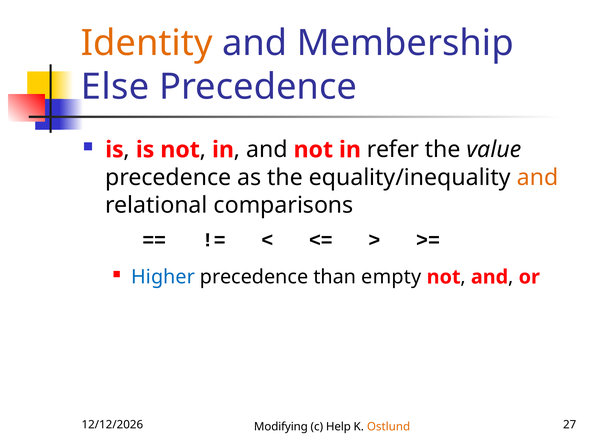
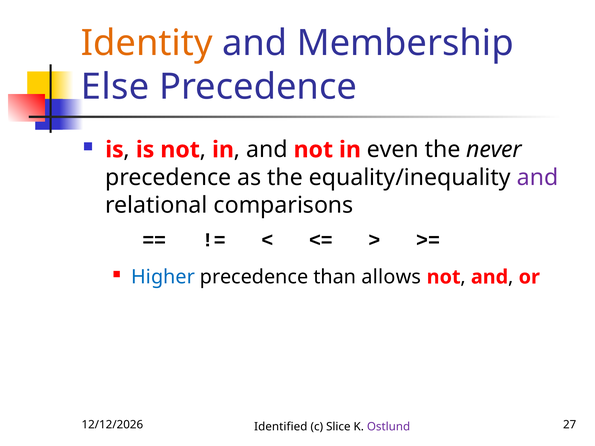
refer: refer -> even
value: value -> never
and at (537, 178) colour: orange -> purple
empty: empty -> allows
Modifying: Modifying -> Identified
Help: Help -> Slice
Ostlund colour: orange -> purple
